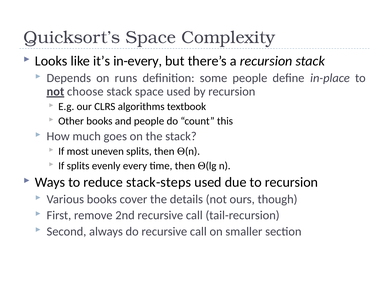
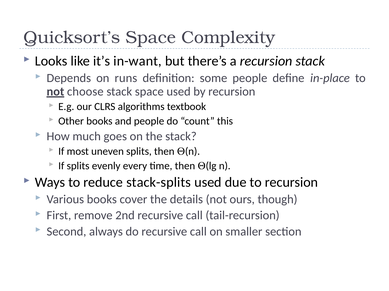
in-every: in-every -> in-want
stack-steps: stack-steps -> stack-splits
